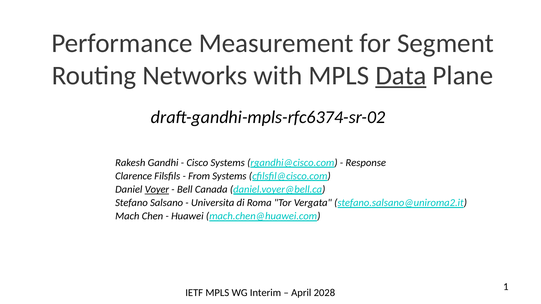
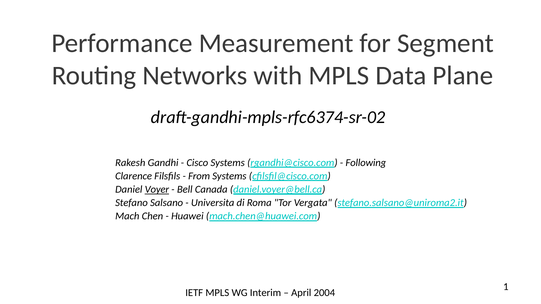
Data underline: present -> none
Response: Response -> Following
2028: 2028 -> 2004
